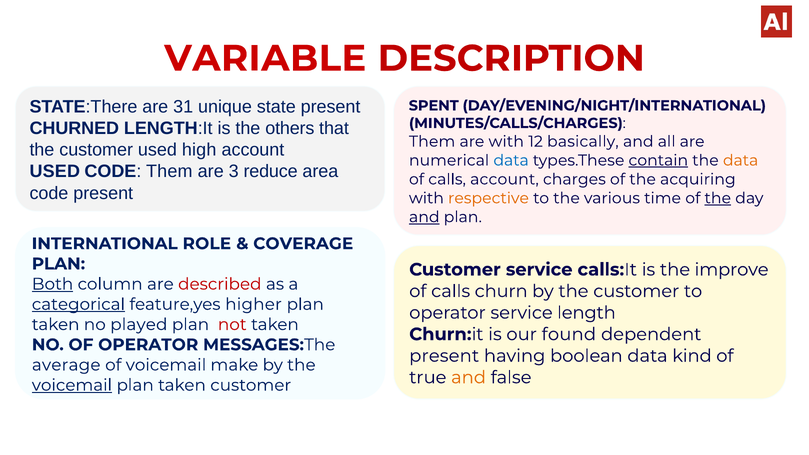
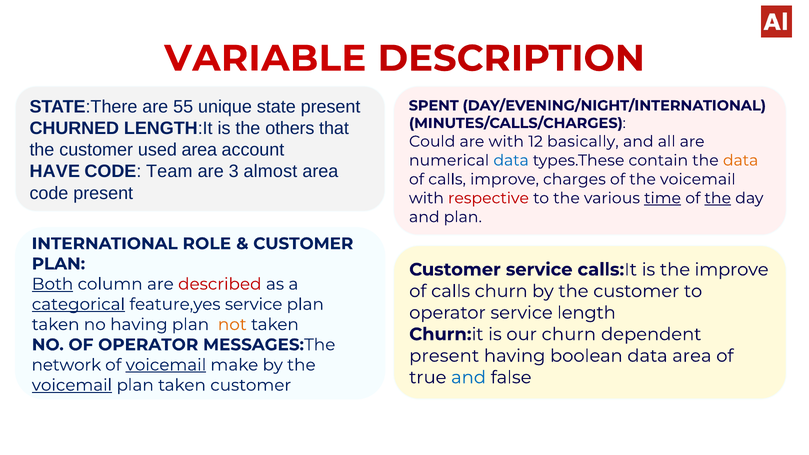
31: 31 -> 55
Them at (432, 142): Them -> Could
used high: high -> area
contain underline: present -> none
USED at (55, 172): USED -> HAVE
CODE Them: Them -> Team
reduce: reduce -> almost
calls account: account -> improve
of the acquiring: acquiring -> voicemail
respective colour: orange -> red
time underline: none -> present
and at (424, 217) underline: present -> none
COVERAGE at (303, 244): COVERAGE -> CUSTOMER
feature,yes higher: higher -> service
no played: played -> having
not colour: red -> orange
our found: found -> churn
data kind: kind -> area
average: average -> network
voicemail at (166, 365) underline: none -> present
and at (469, 377) colour: orange -> blue
